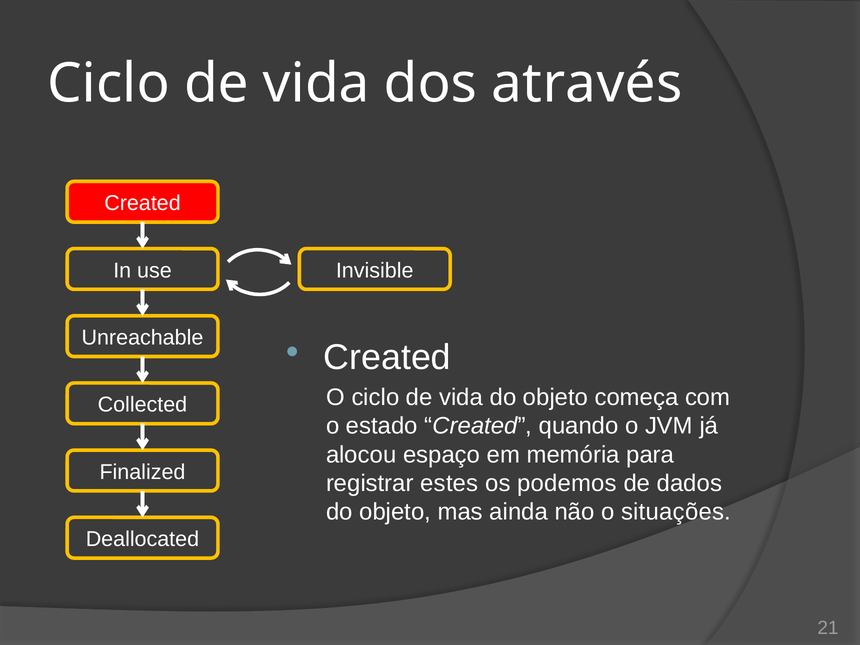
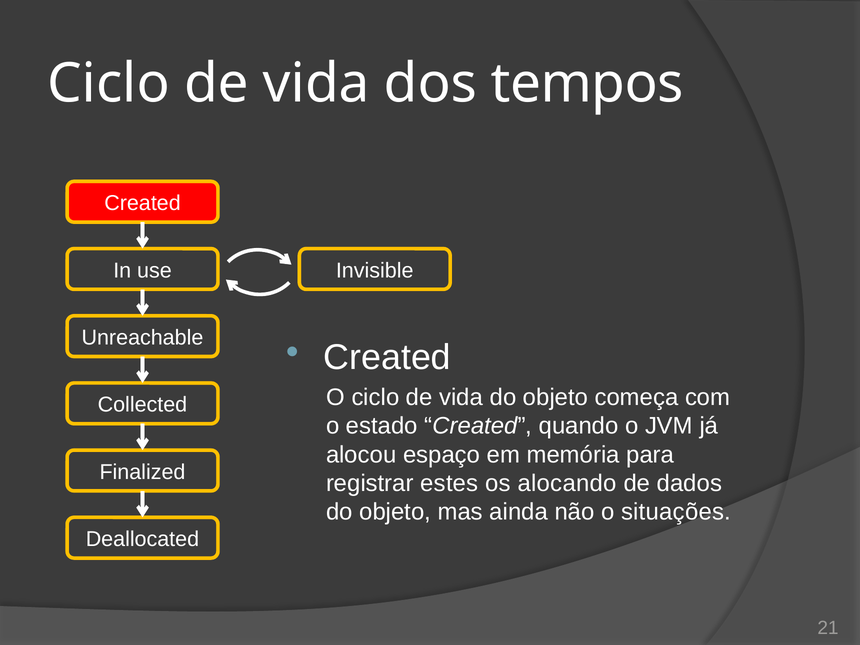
através: através -> tempos
podemos: podemos -> alocando
